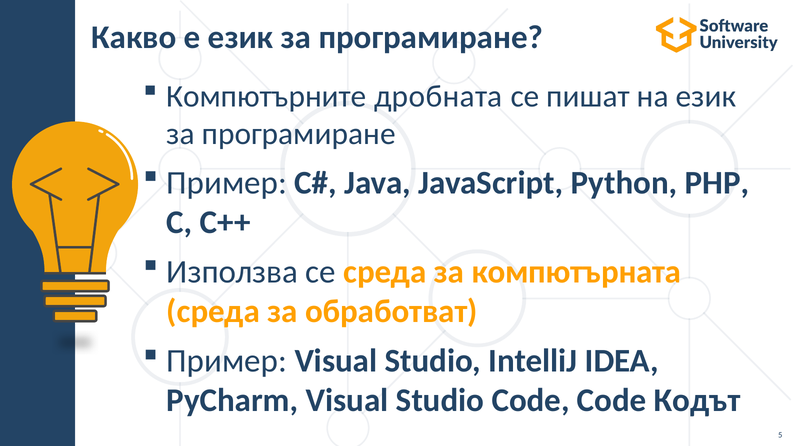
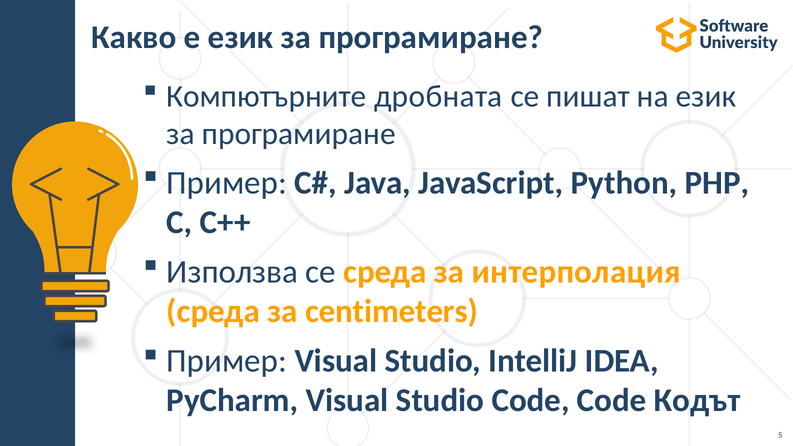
компютърната: компютърната -> интерполация
обработват: обработват -> centimeters
